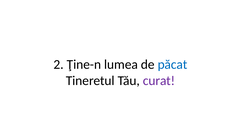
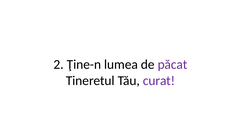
păcat colour: blue -> purple
